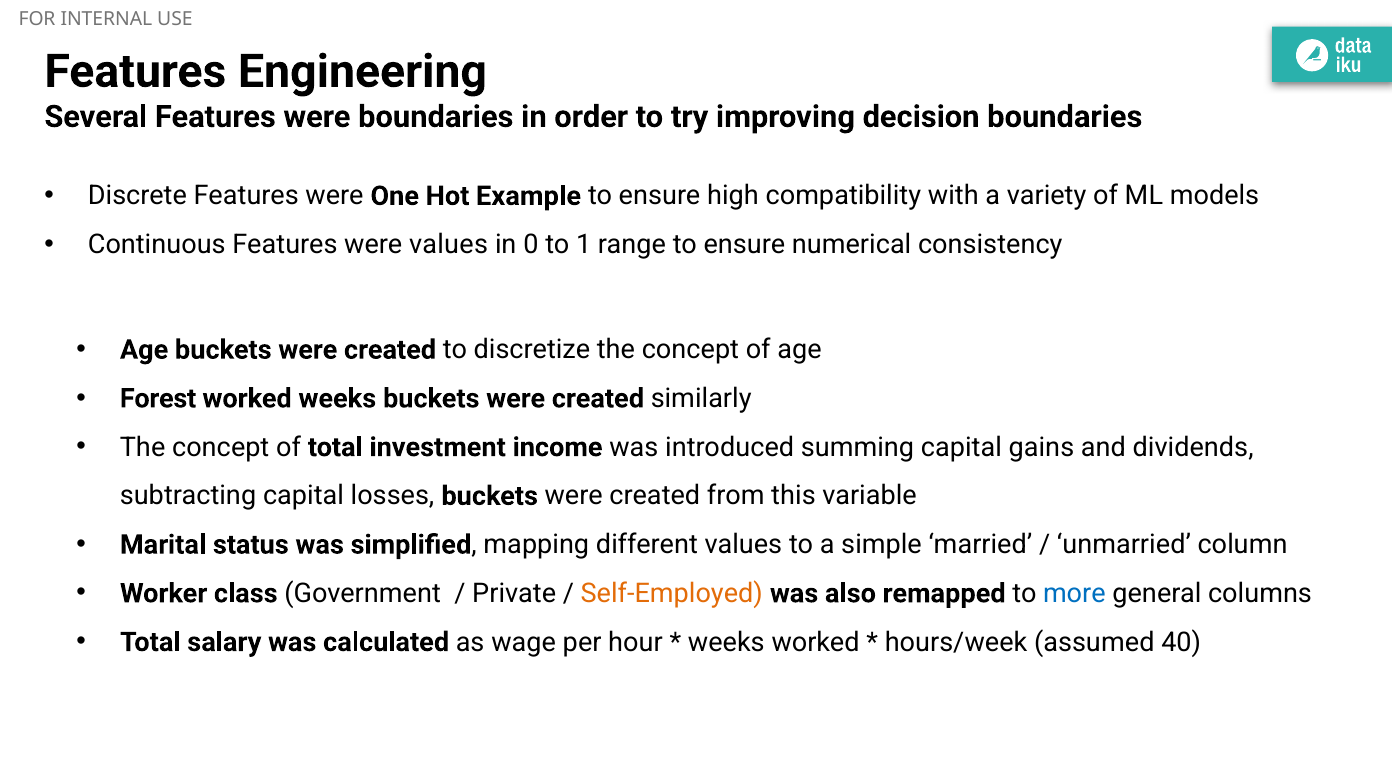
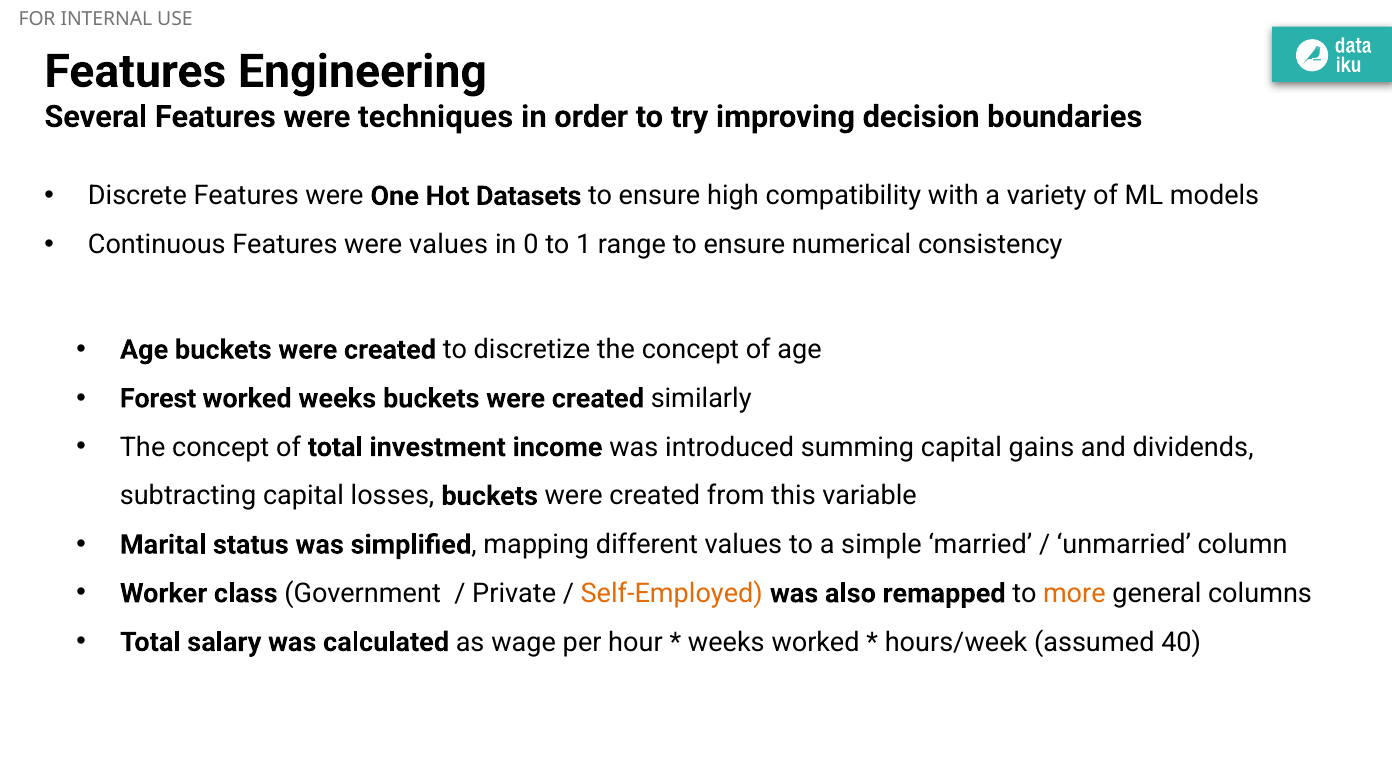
were boundaries: boundaries -> techniques
Example: Example -> Datasets
more colour: blue -> orange
